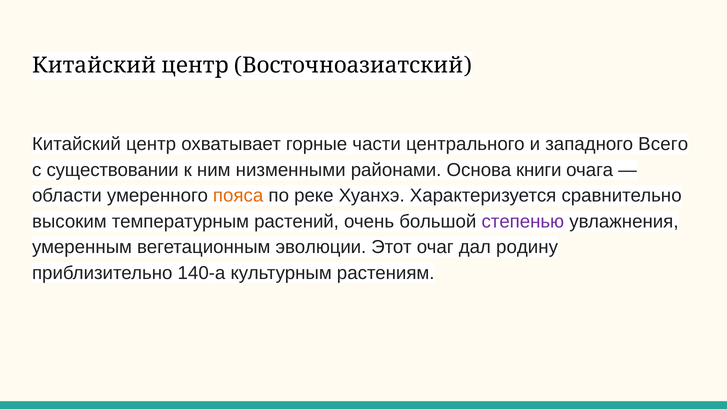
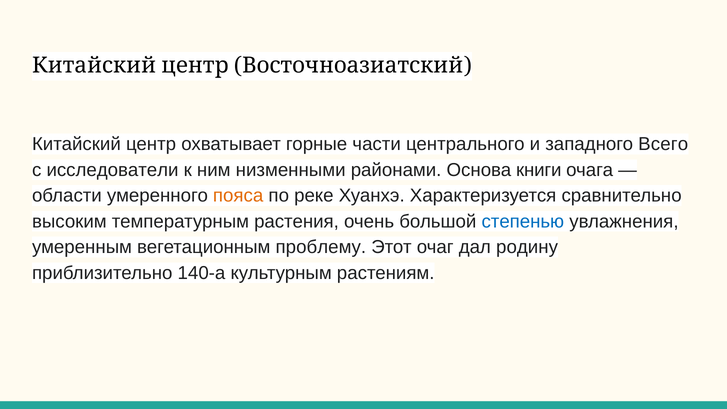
существовании: существовании -> исследователи
растений: растений -> растения
степенью colour: purple -> blue
эволюции: эволюции -> проблему
